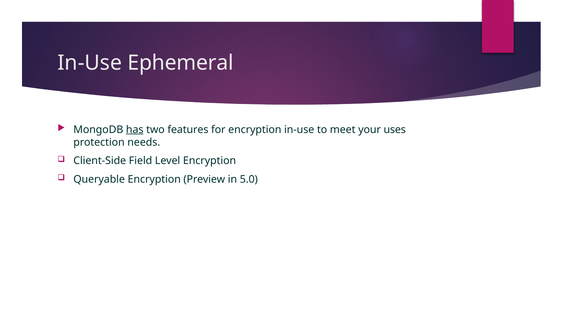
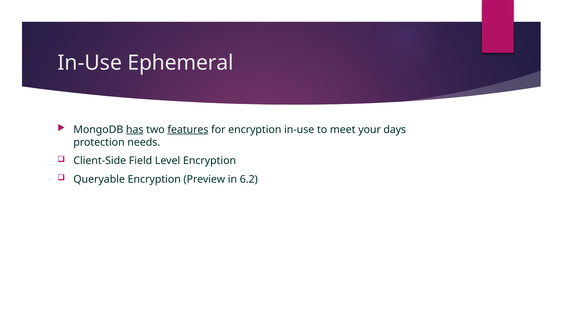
features underline: none -> present
uses: uses -> days
5.0: 5.0 -> 6.2
